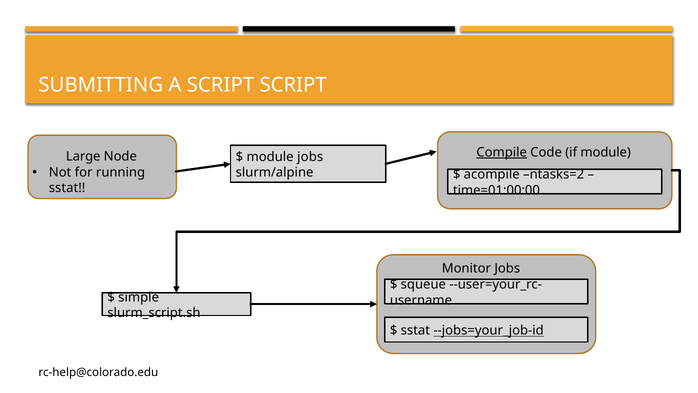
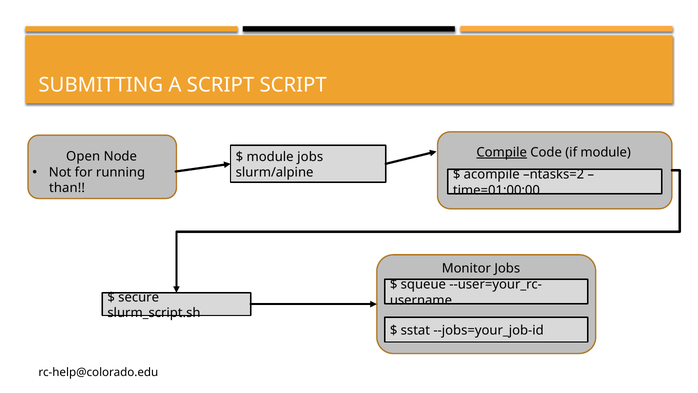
Large: Large -> Open
sstat at (67, 188): sstat -> than
simple: simple -> secure
--jobs=your_job-id underline: present -> none
